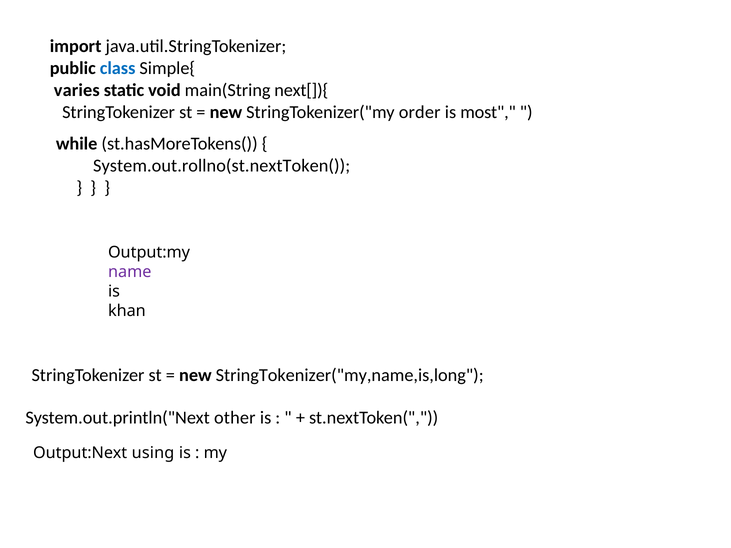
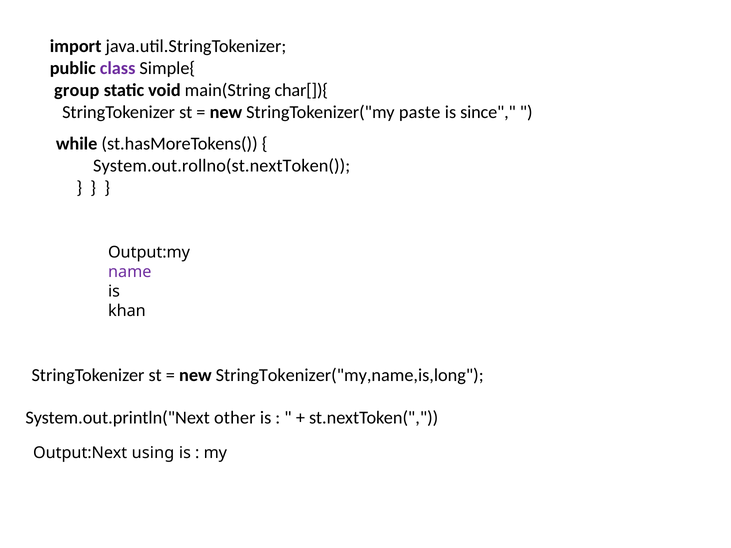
class colour: blue -> purple
varies: varies -> group
next[]){: next[]){ -> char[]){
order: order -> paste
most: most -> since
